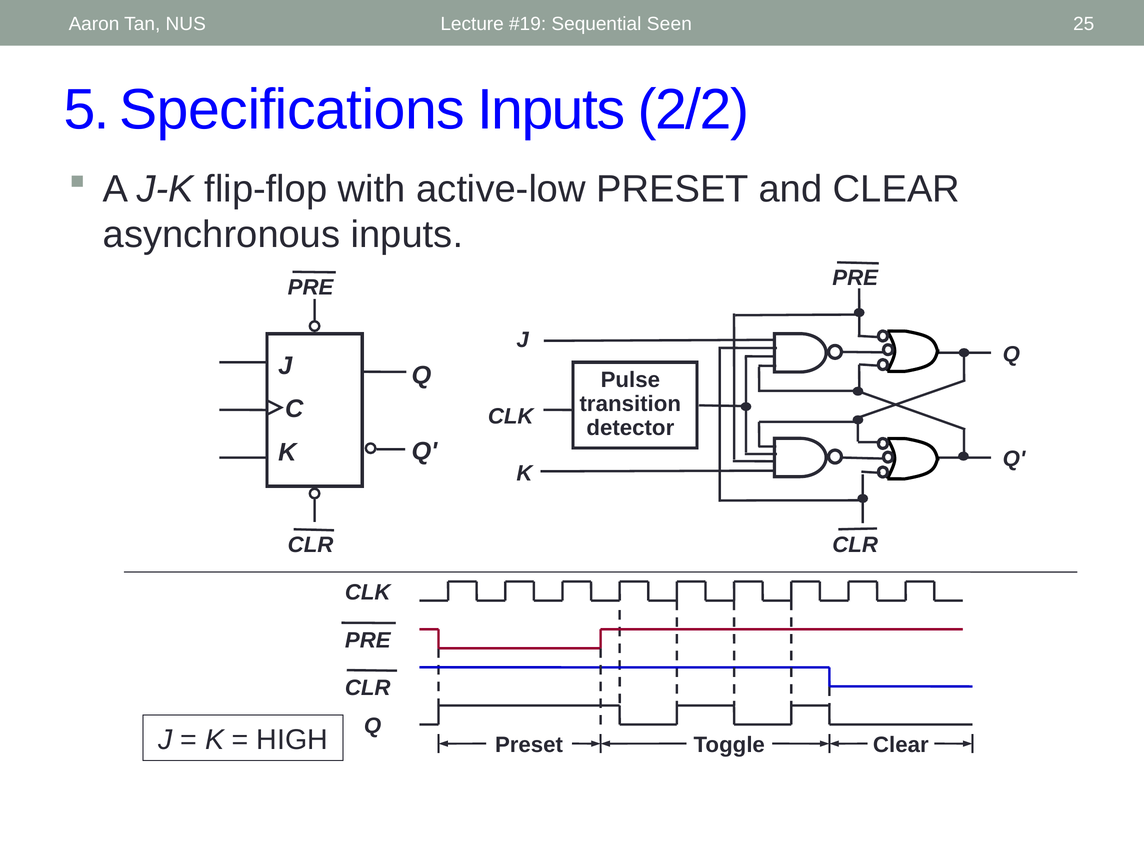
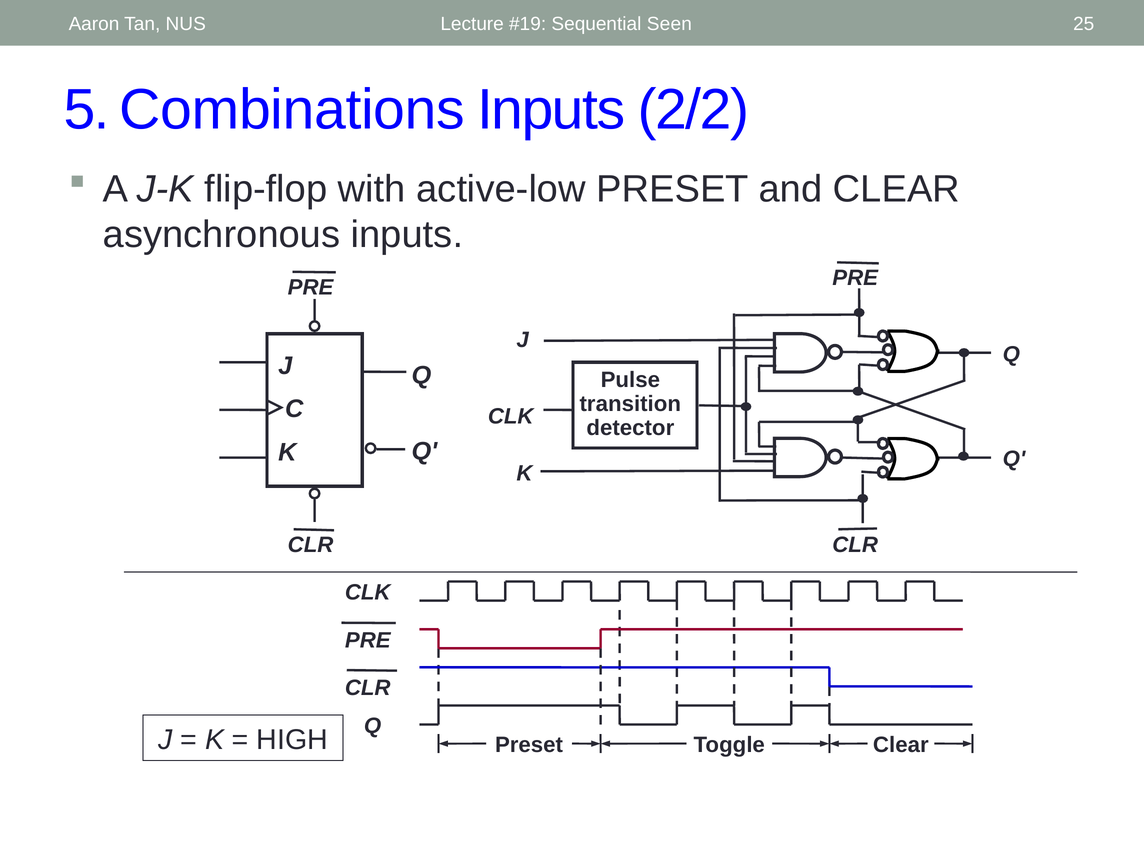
Specifications: Specifications -> Combinations
